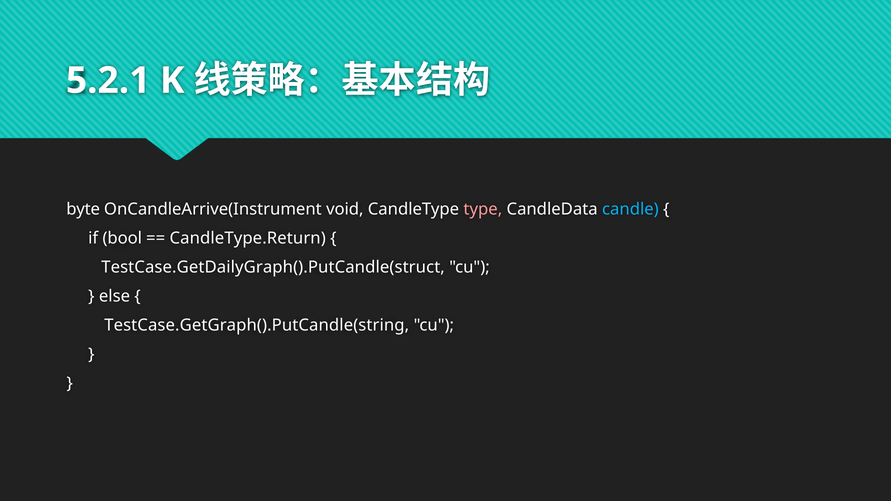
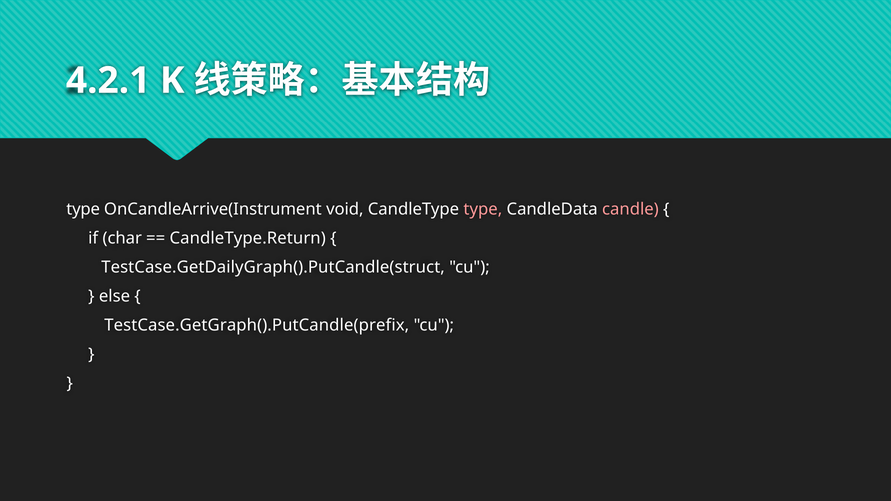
5.2.1: 5.2.1 -> 4.2.1
byte at (83, 210): byte -> type
candle colour: light blue -> pink
bool: bool -> char
TestCase.GetGraph().PutCandle(string: TestCase.GetGraph().PutCandle(string -> TestCase.GetGraph().PutCandle(prefix
